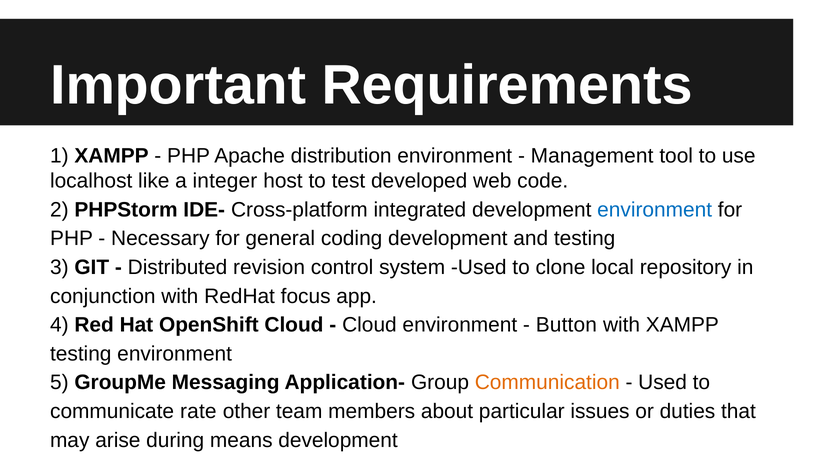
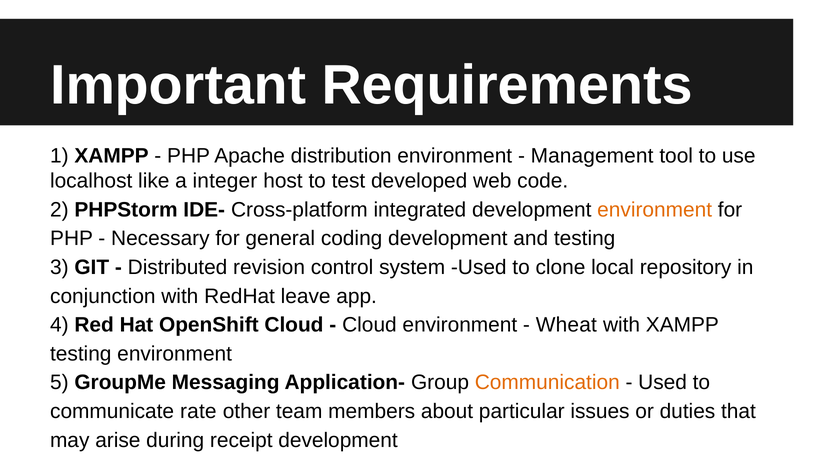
environment at (655, 210) colour: blue -> orange
focus: focus -> leave
Button: Button -> Wheat
means: means -> receipt
